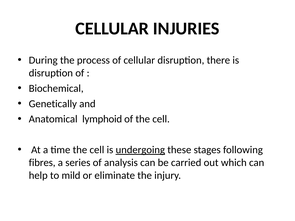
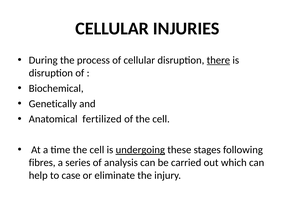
there underline: none -> present
lymphoid: lymphoid -> fertilized
mild: mild -> case
